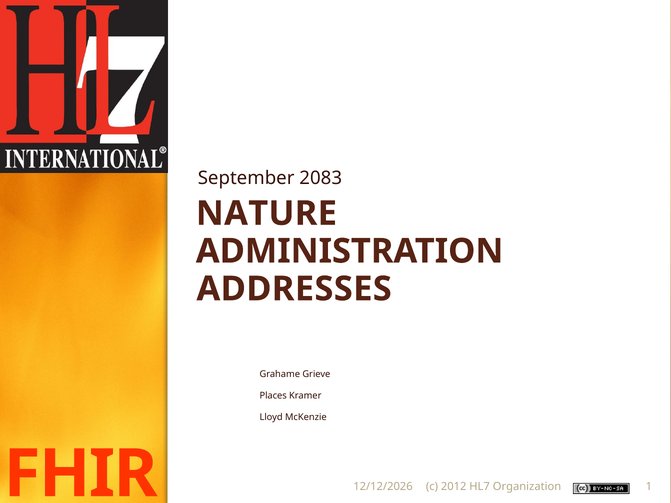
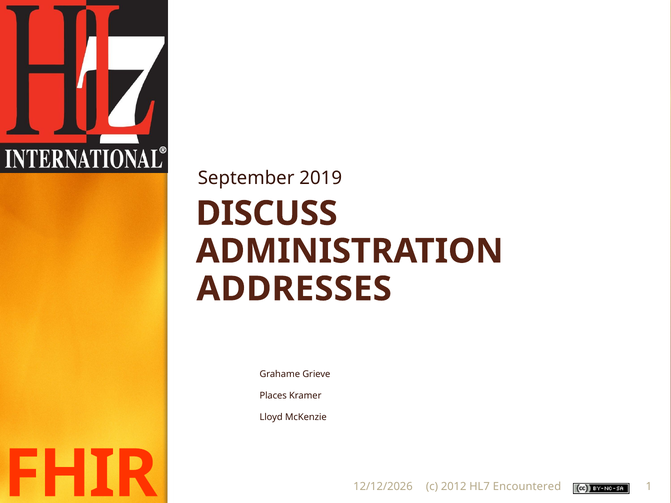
2083: 2083 -> 2019
NATURE: NATURE -> DISCUSS
Organization: Organization -> Encountered
